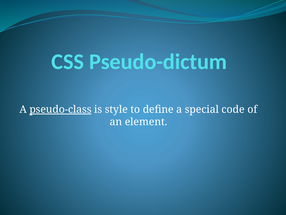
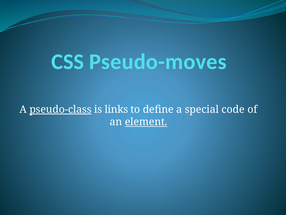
Pseudo-dictum: Pseudo-dictum -> Pseudo-moves
style: style -> links
element underline: none -> present
